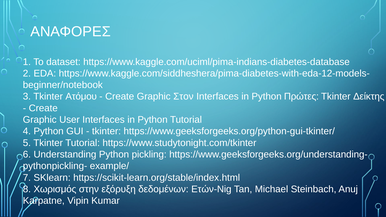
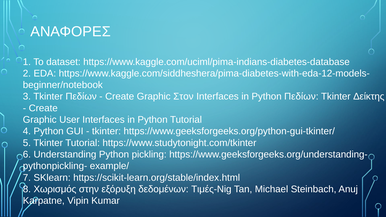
Tkinter Ατόμου: Ατόμου -> Πεδίων
Python Πρώτες: Πρώτες -> Πεδίων
Ετών-Nig: Ετών-Nig -> Τιμές-Nig
